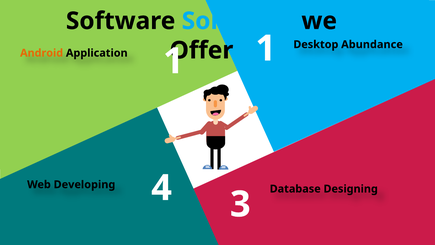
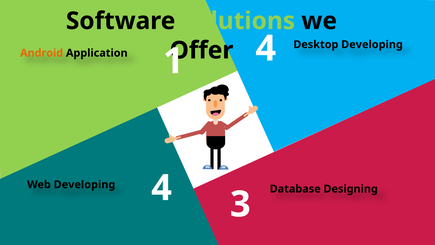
Solutions colour: light blue -> light green
Desktop Abundance: Abundance -> Developing
1 at (266, 48): 1 -> 4
